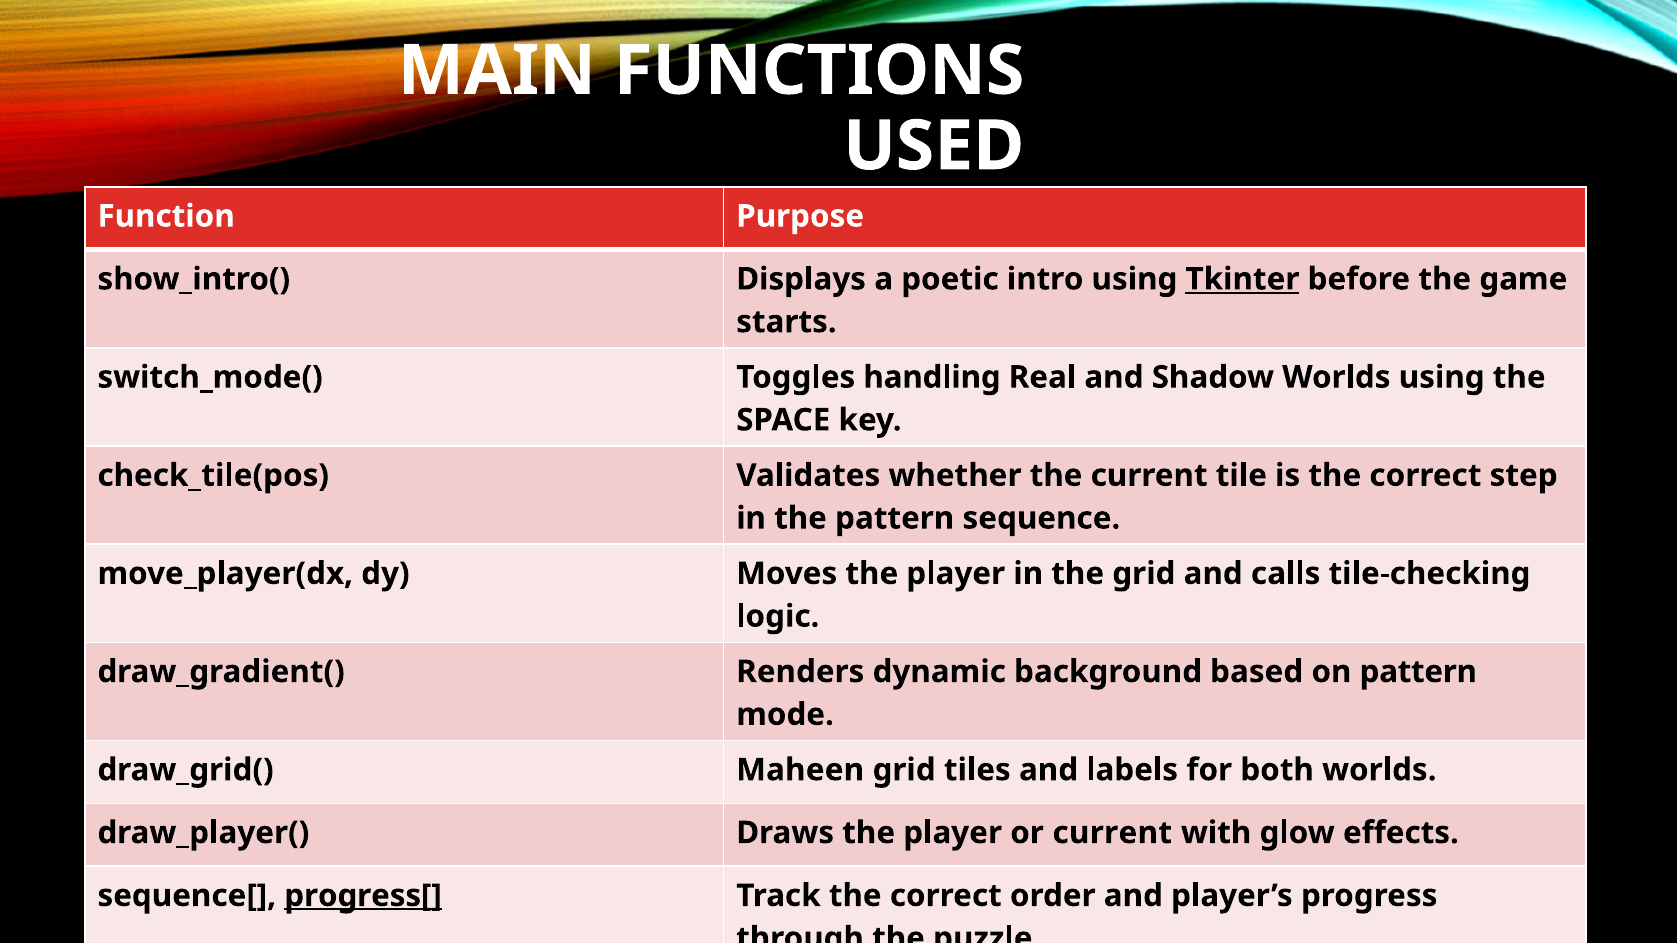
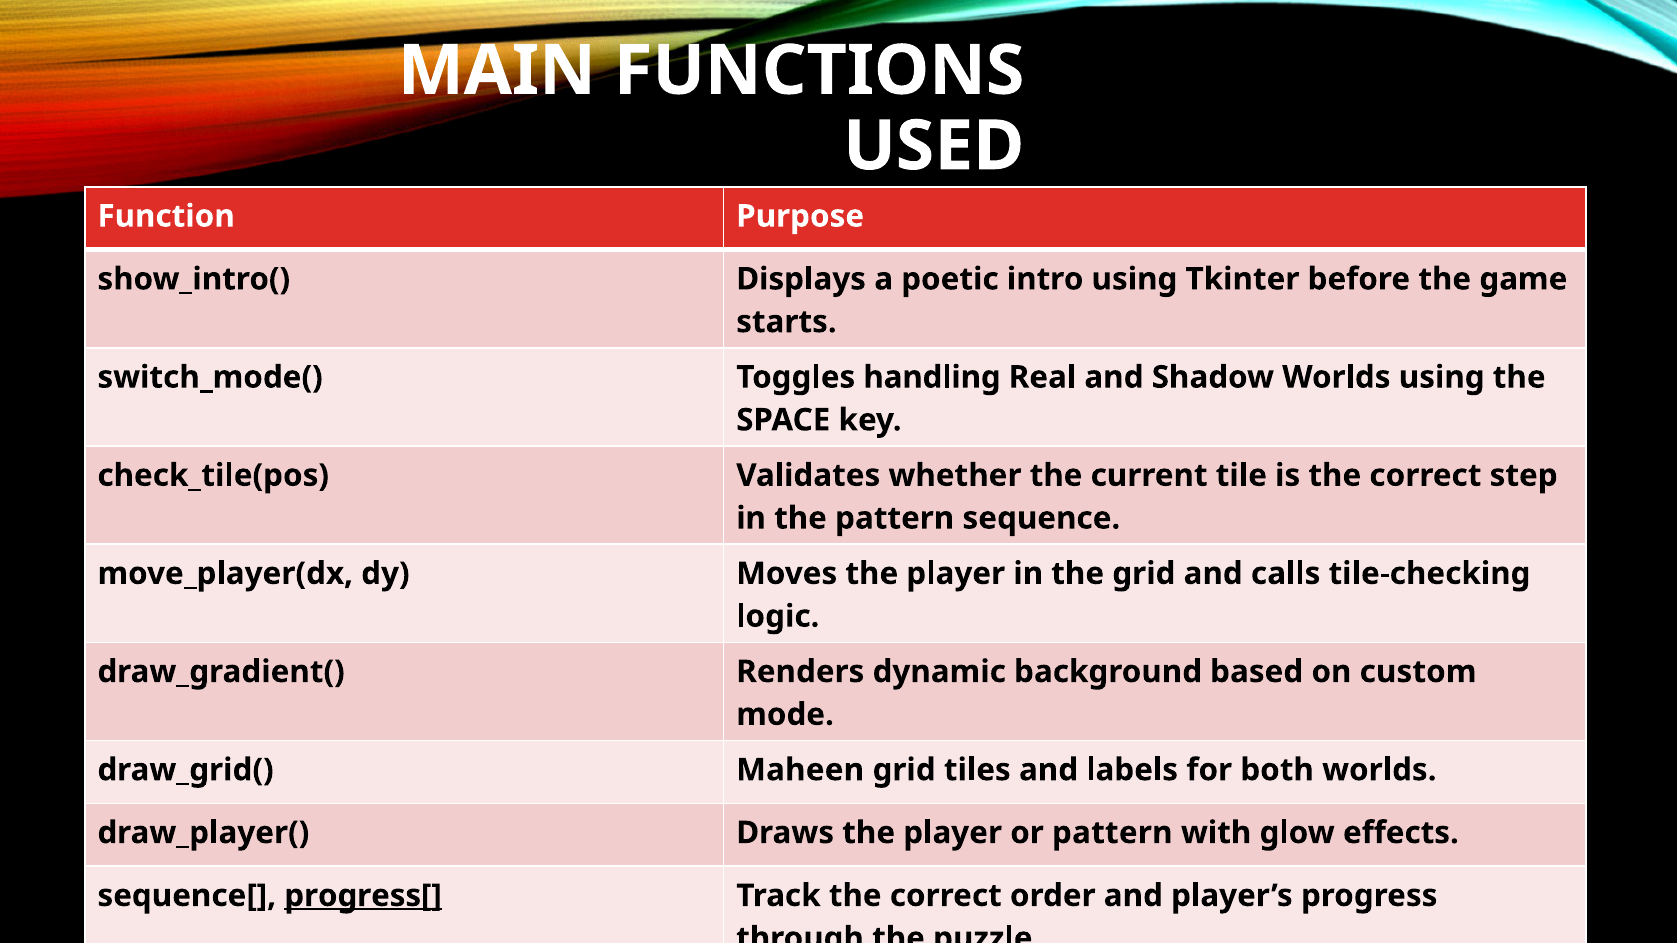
Tkinter underline: present -> none
on pattern: pattern -> custom
or current: current -> pattern
